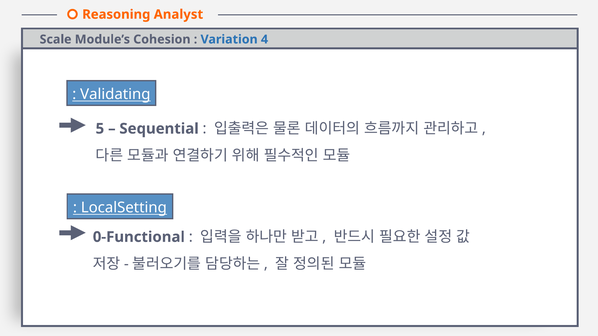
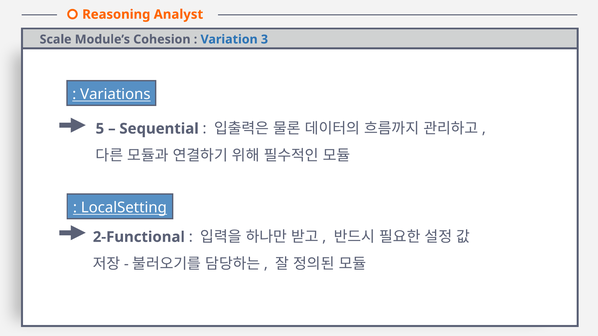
4: 4 -> 3
Validating: Validating -> Variations
0-Functional: 0-Functional -> 2-Functional
